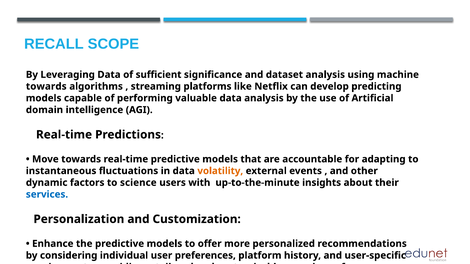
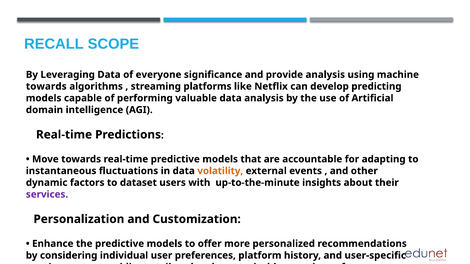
of sufficient: sufficient -> everyone
dataset: dataset -> provide
science: science -> dataset
services colour: blue -> purple
